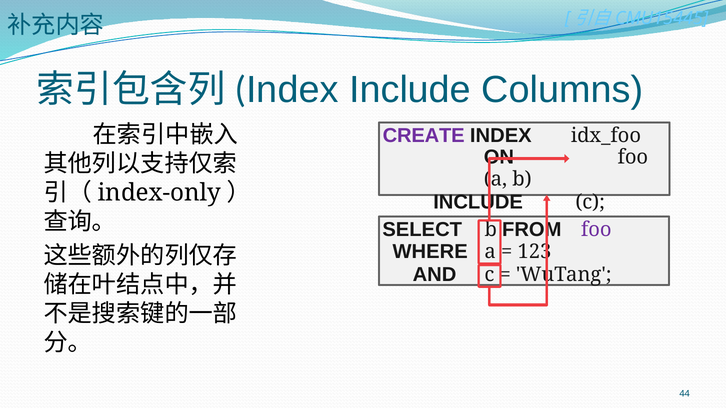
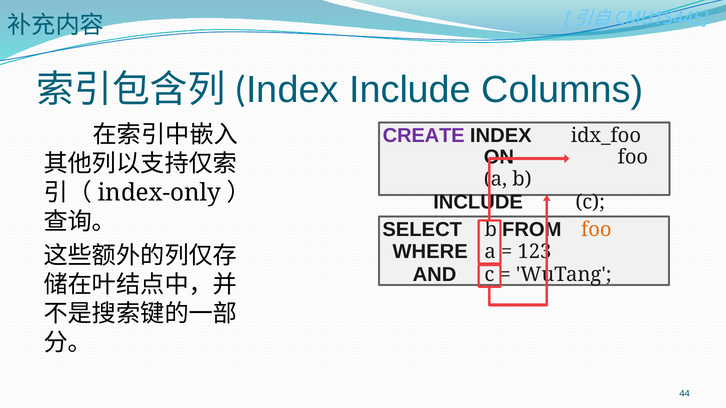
foo at (596, 230) colour: purple -> orange
